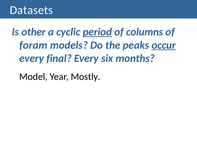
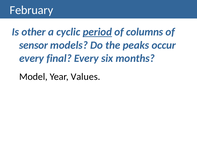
Datasets: Datasets -> February
foram: foram -> sensor
occur underline: present -> none
Mostly: Mostly -> Values
